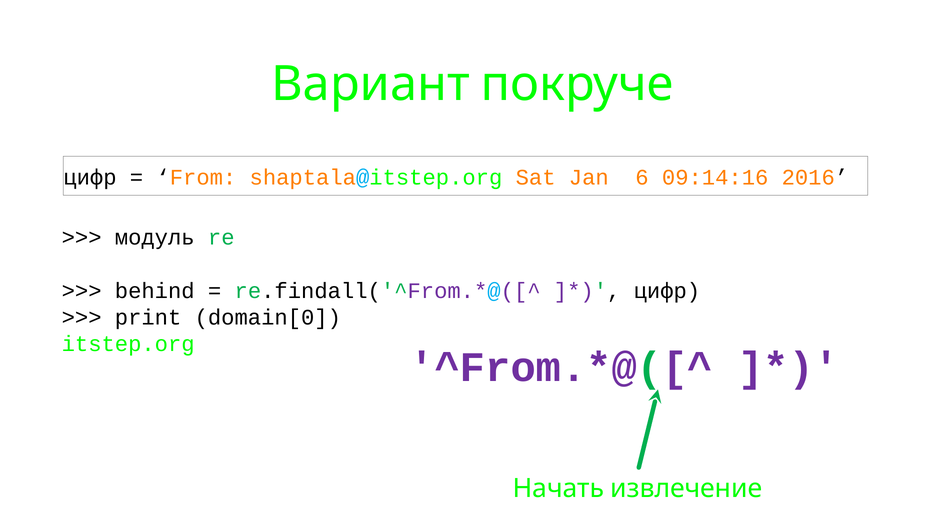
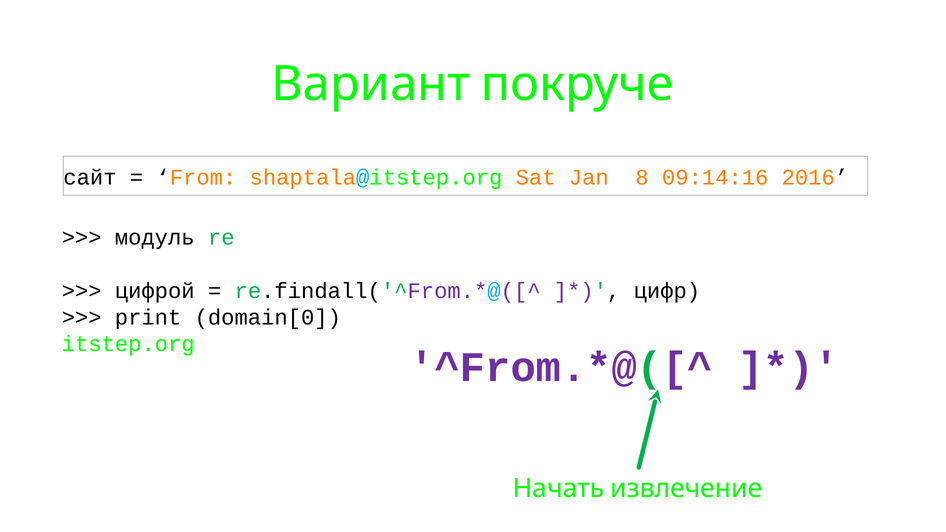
цифр at (90, 177): цифр -> сайт
6: 6 -> 8
behind: behind -> цифрой
